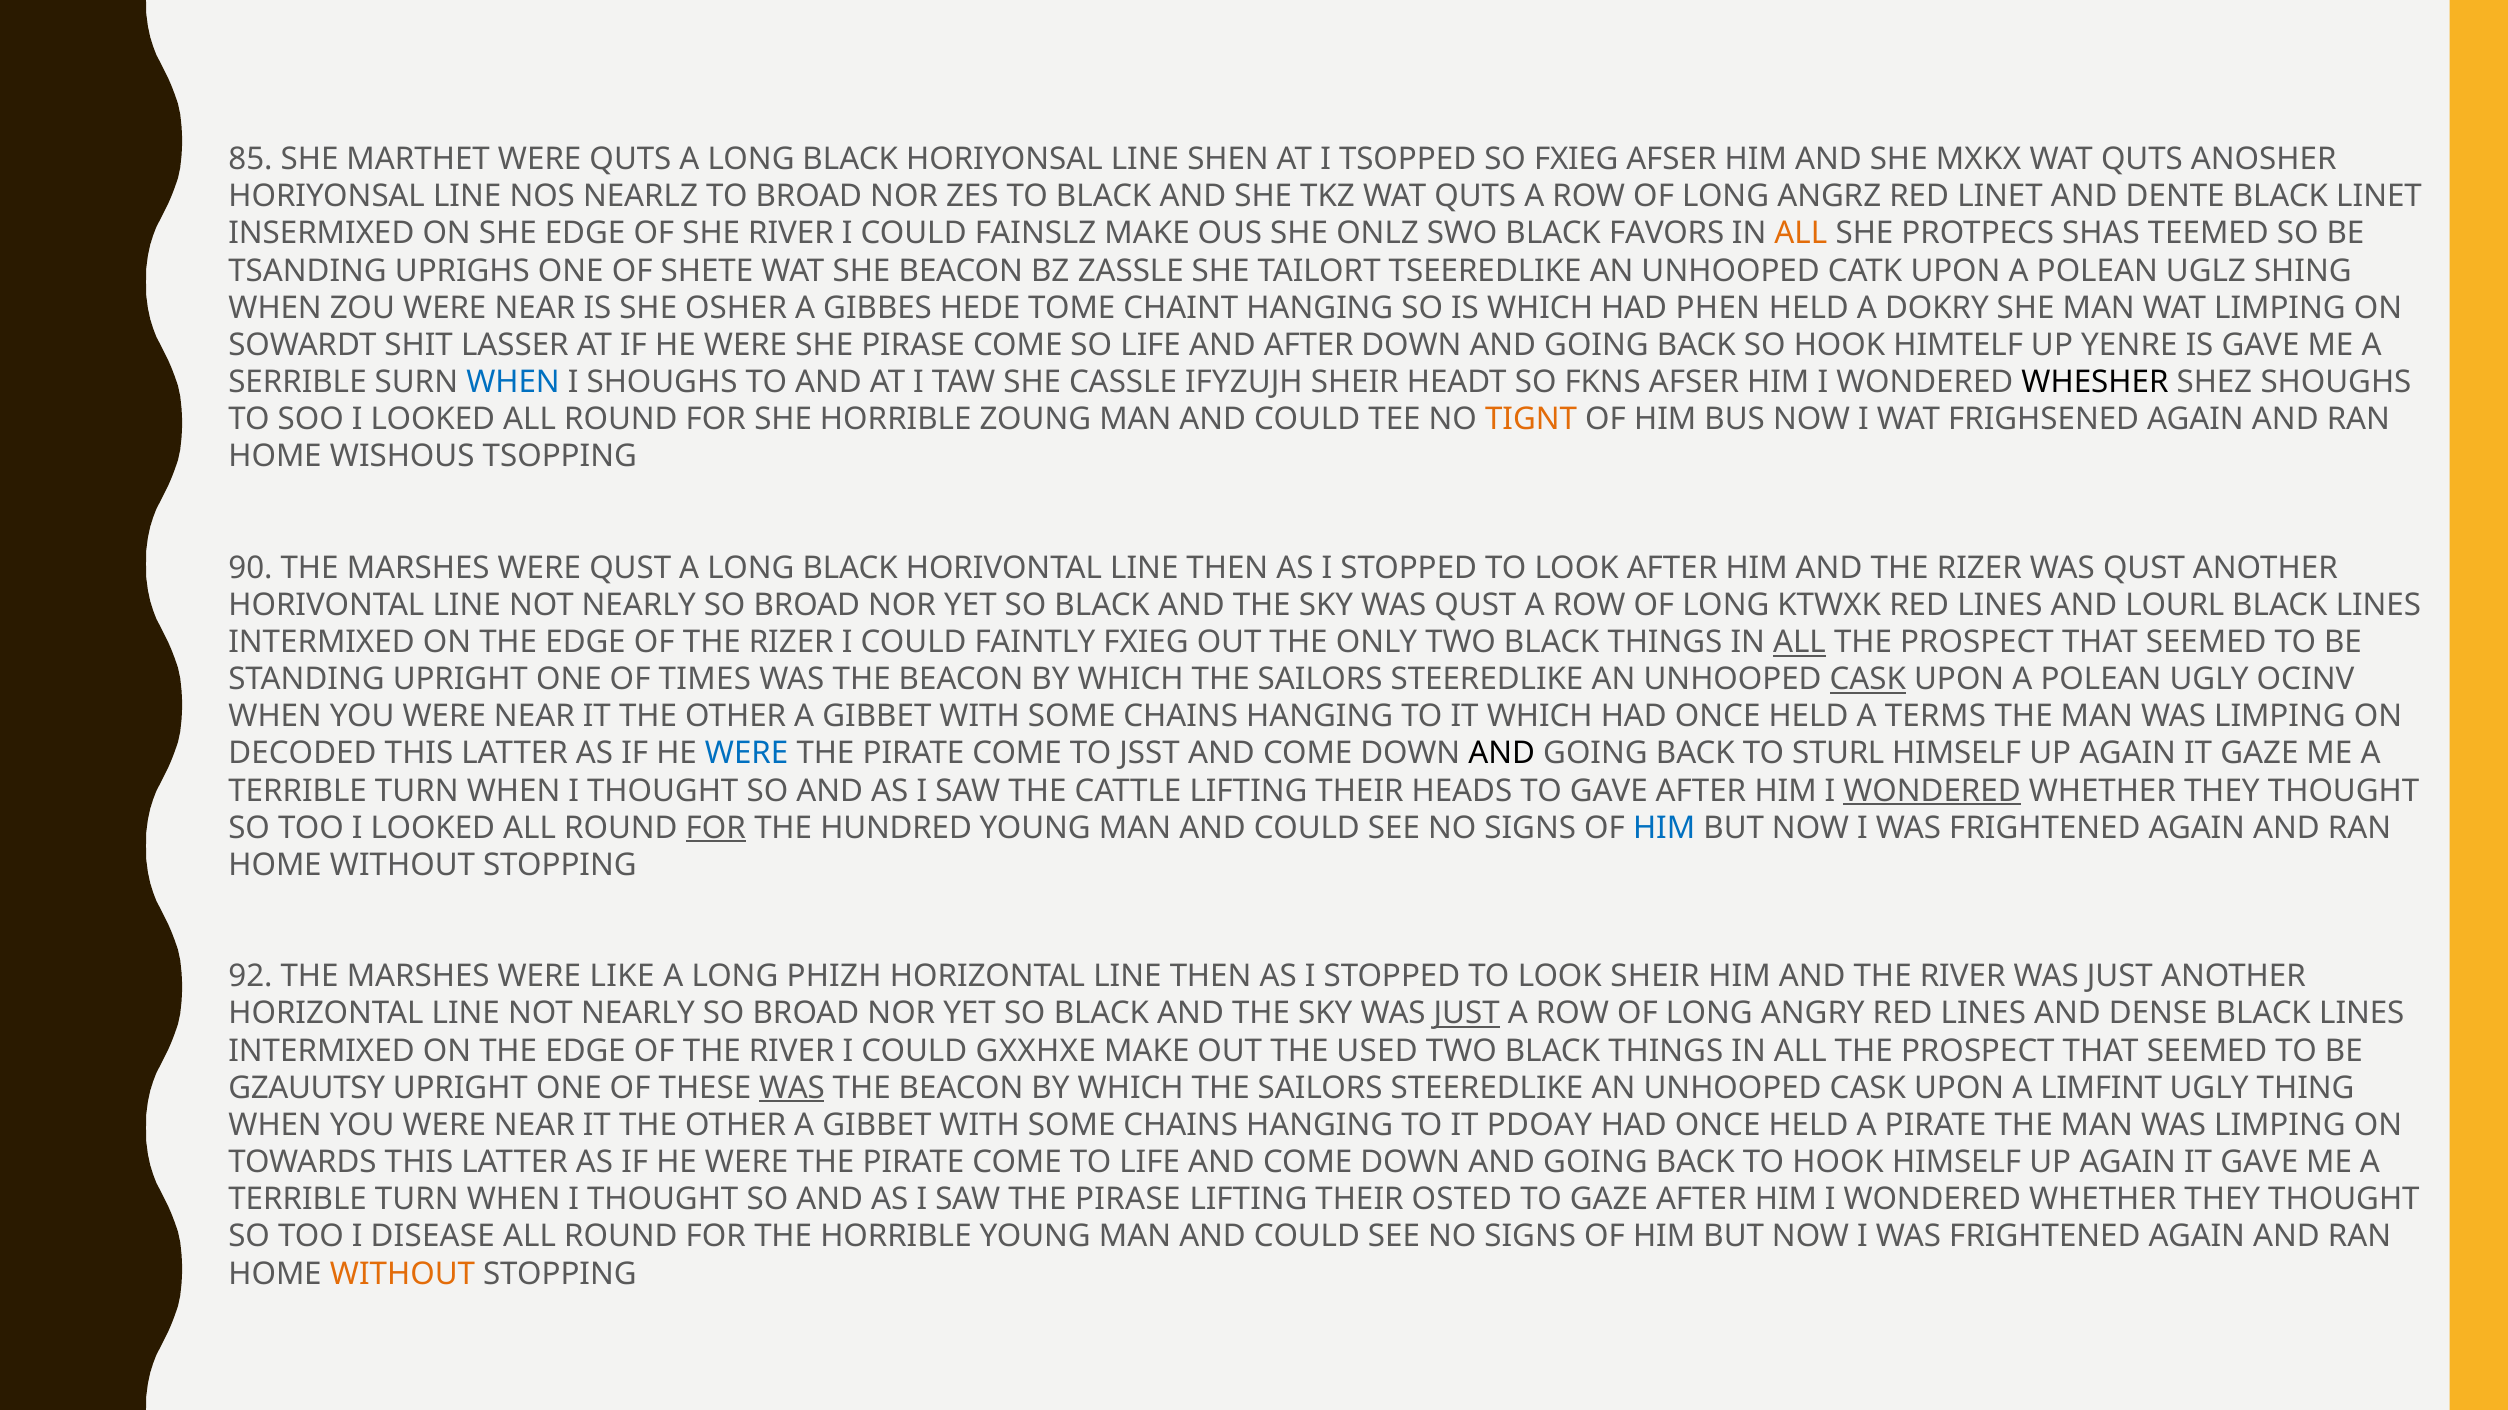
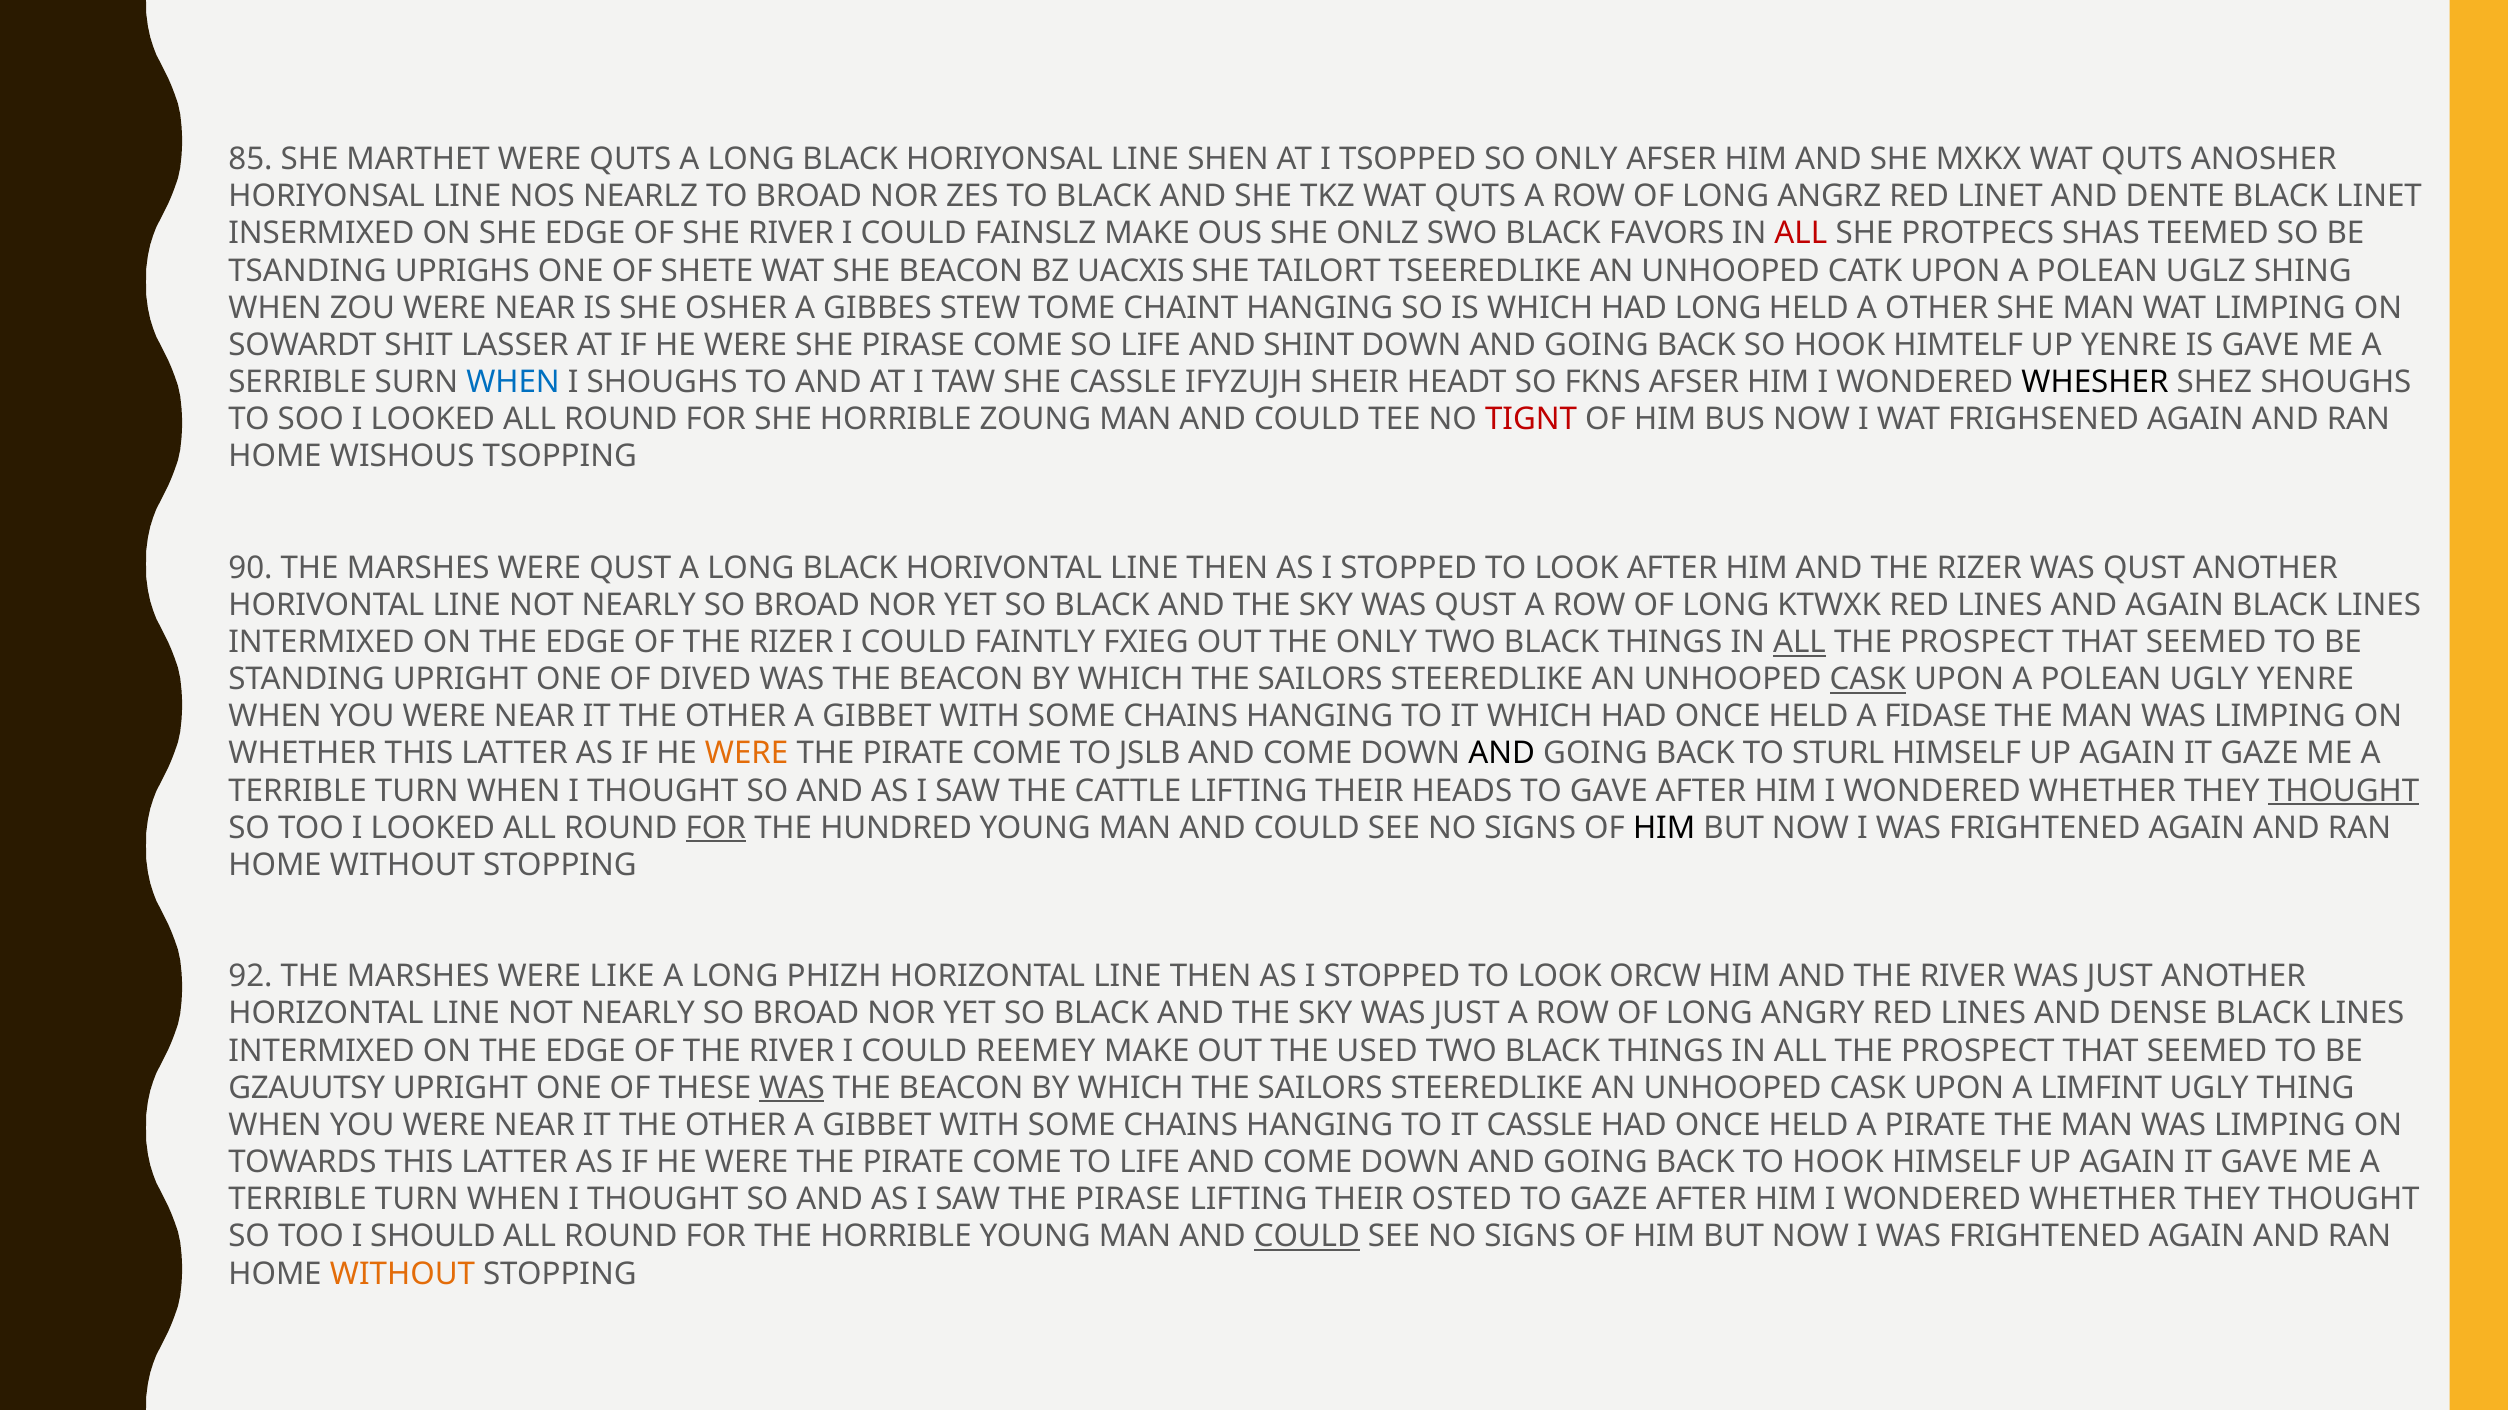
SO FXIEG: FXIEG -> ONLY
ALL at (1801, 234) colour: orange -> red
ZASSLE: ZASSLE -> UACXIS
HEDE: HEDE -> STEW
HAD PHEN: PHEN -> LONG
A DOKRY: DOKRY -> OTHER
AND AFTER: AFTER -> SHINT
TIGNT colour: orange -> red
AND LOURL: LOURL -> AGAIN
TIMES: TIMES -> DIVED
UGLY OCINV: OCINV -> YENRE
TERMS: TERMS -> FIDASE
DECODED at (302, 754): DECODED -> WHETHER
WERE at (747, 754) colour: blue -> orange
JSST: JSST -> JSLB
WONDERED at (1932, 791) underline: present -> none
THOUGHT at (2344, 791) underline: none -> present
HIM at (1664, 828) colour: blue -> black
LOOK SHEIR: SHEIR -> ORCW
JUST at (1467, 1014) underline: present -> none
GXXHXE: GXXHXE -> REEMEY
IT PDOAY: PDOAY -> CASSLE
DISEASE: DISEASE -> SHOULD
COULD at (1307, 1237) underline: none -> present
